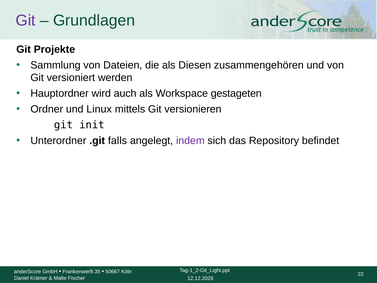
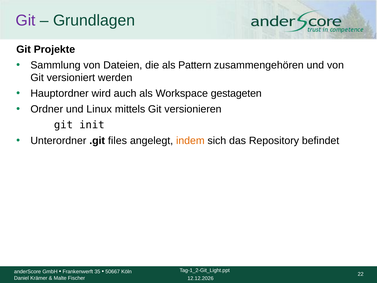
Diesen: Diesen -> Pattern
falls: falls -> files
indem colour: purple -> orange
